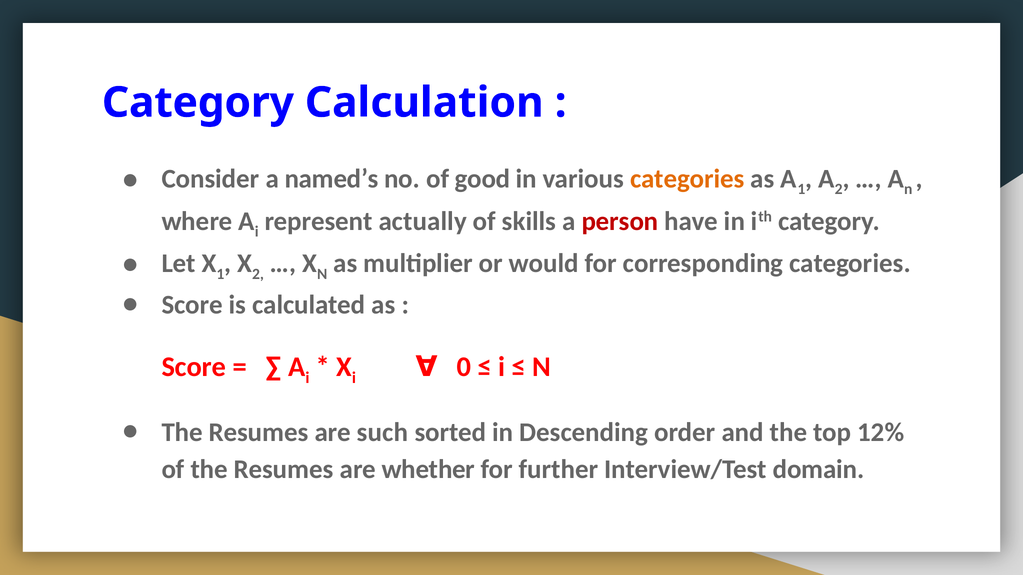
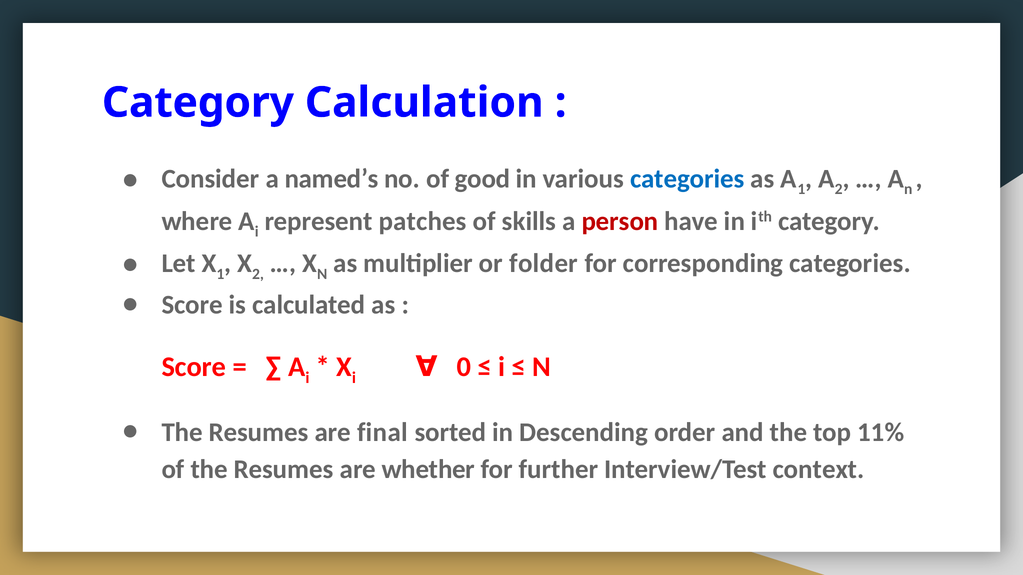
categories at (687, 179) colour: orange -> blue
actually: actually -> patches
would: would -> folder
such: such -> final
12%: 12% -> 11%
domain: domain -> context
